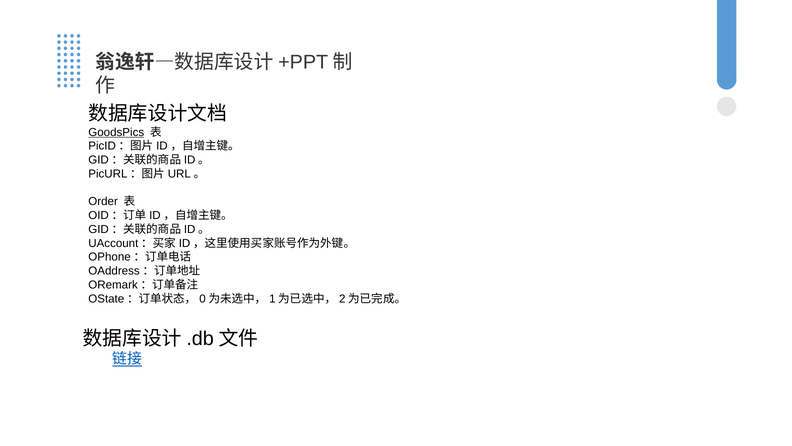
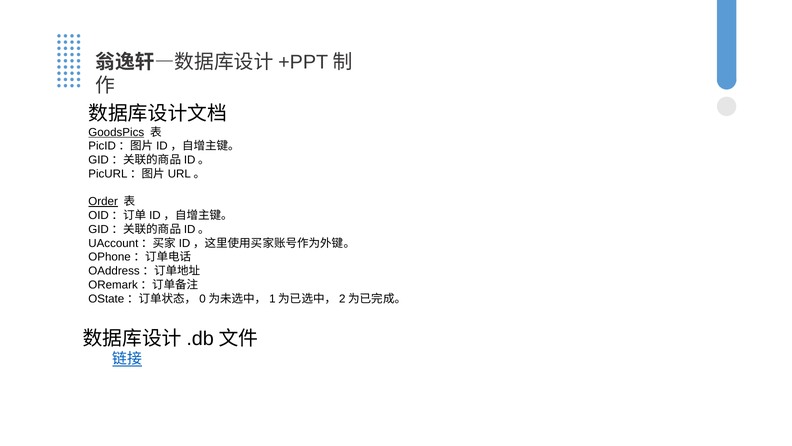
Order underline: none -> present
